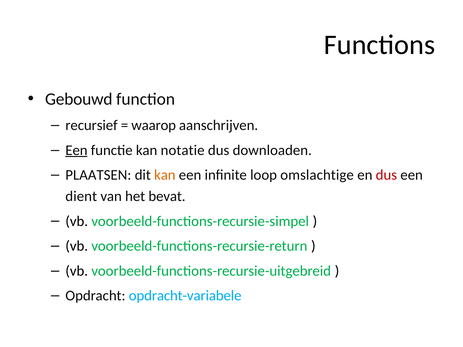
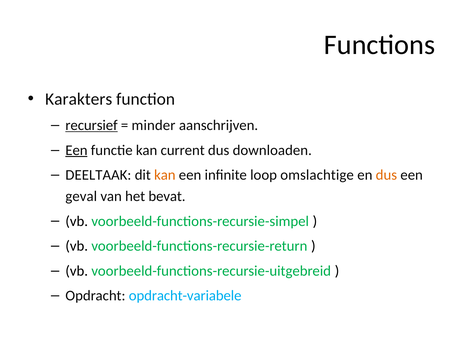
Gebouwd: Gebouwd -> Karakters
recursief underline: none -> present
waarop: waarop -> minder
notatie: notatie -> current
PLAATSEN: PLAATSEN -> DEELTAAK
dus at (386, 175) colour: red -> orange
dient: dient -> geval
